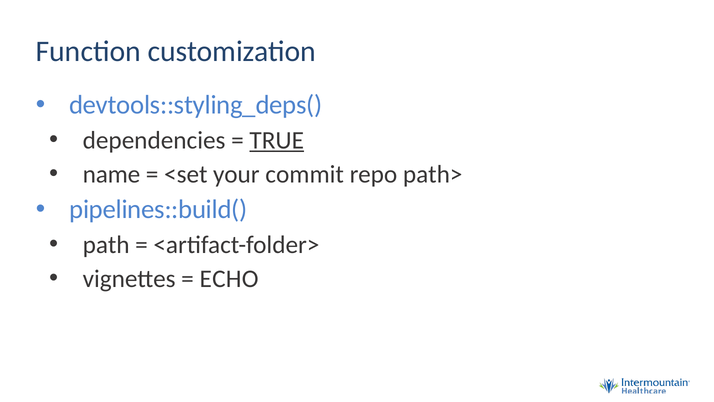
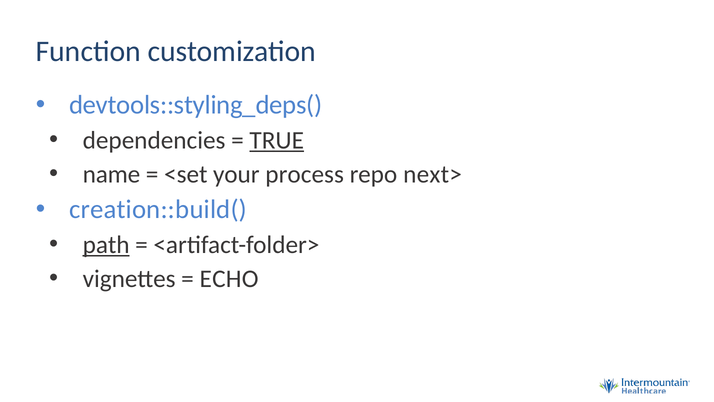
commit: commit -> process
path>: path> -> next>
pipelines::build(: pipelines::build( -> creation::build(
path underline: none -> present
